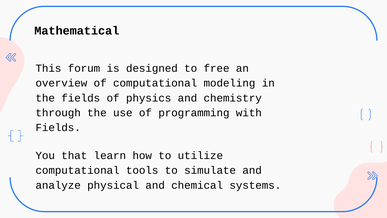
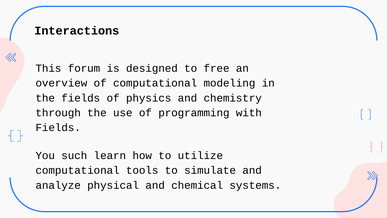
Mathematical: Mathematical -> Interactions
that: that -> such
